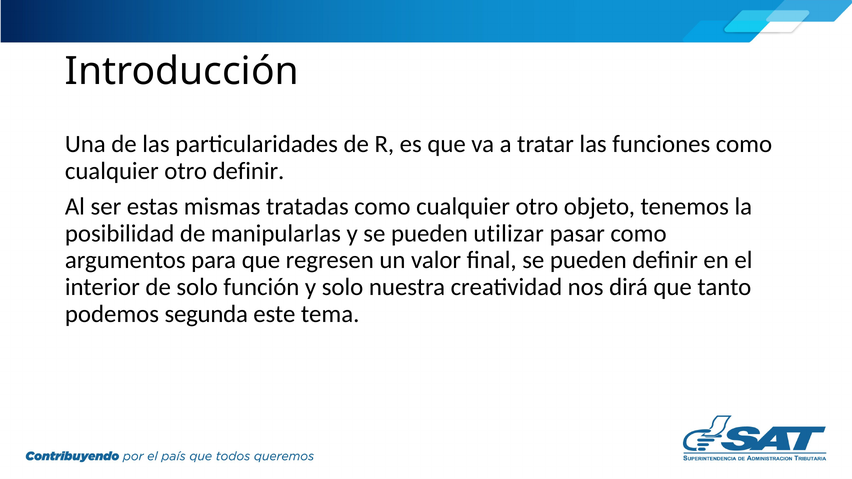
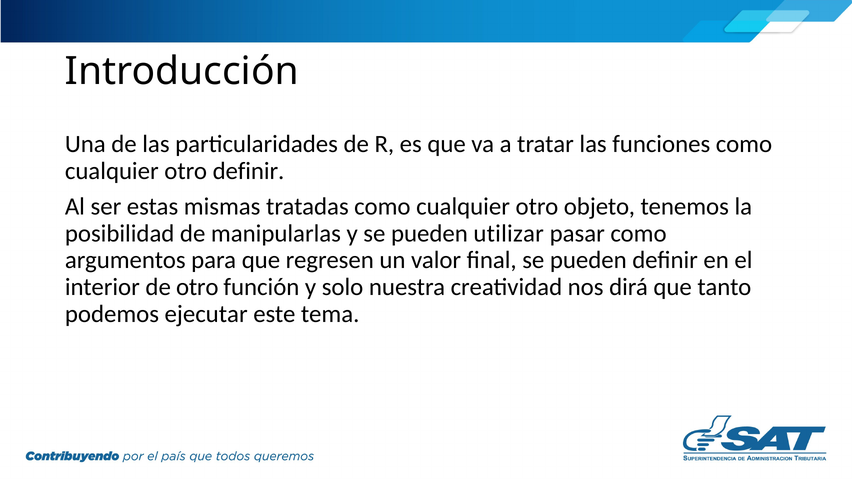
de solo: solo -> otro
segunda: segunda -> ejecutar
